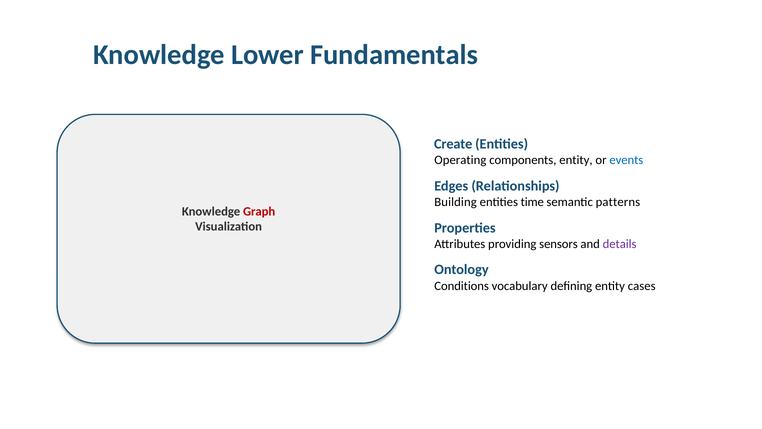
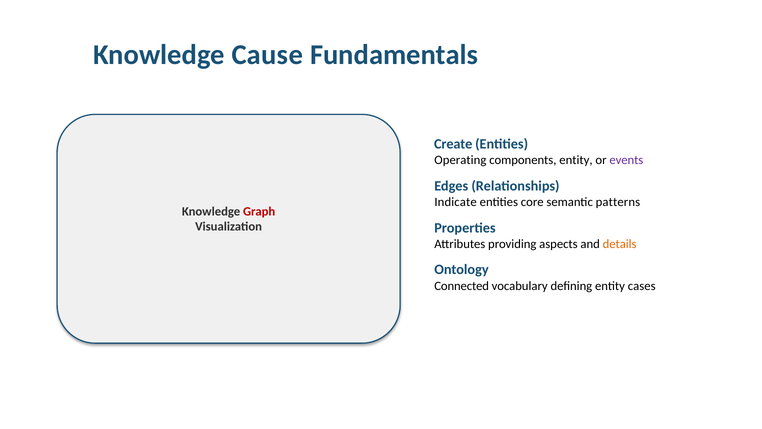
Lower: Lower -> Cause
events colour: blue -> purple
Building: Building -> Indicate
time: time -> core
sensors: sensors -> aspects
details colour: purple -> orange
Conditions: Conditions -> Connected
